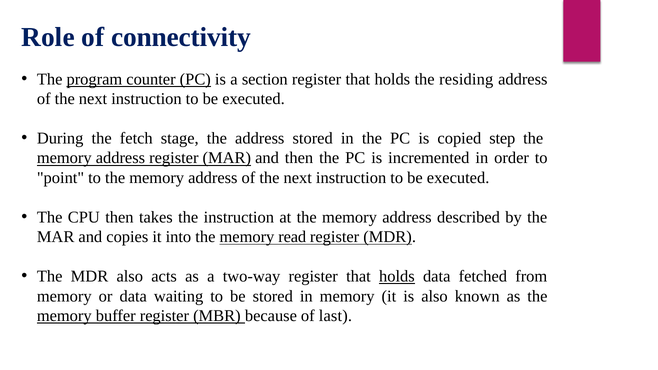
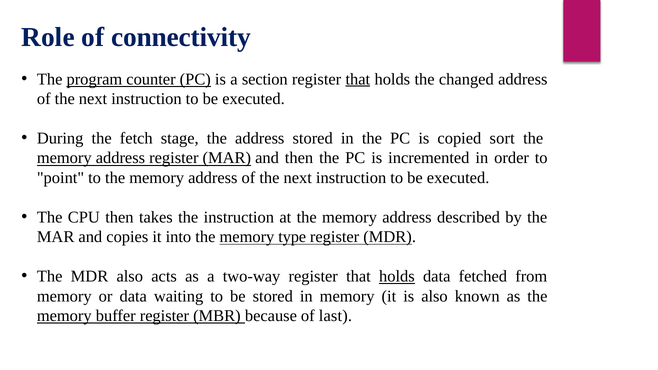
that at (358, 79) underline: none -> present
residing: residing -> changed
step: step -> sort
read: read -> type
